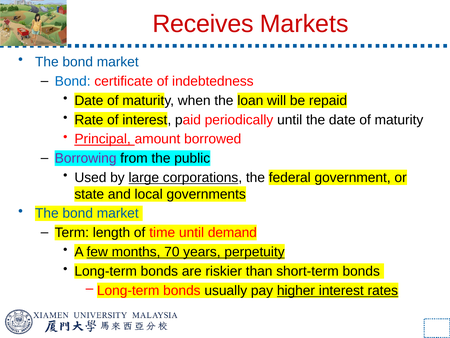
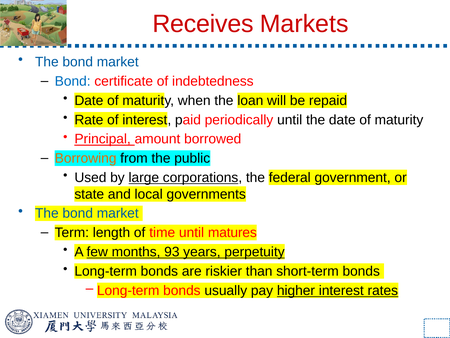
Borrowing colour: purple -> orange
demand: demand -> matures
70: 70 -> 93
